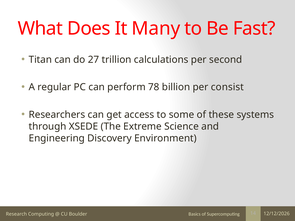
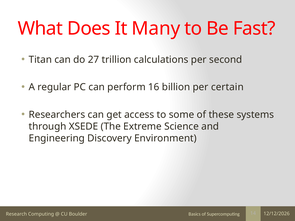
78: 78 -> 16
consist: consist -> certain
